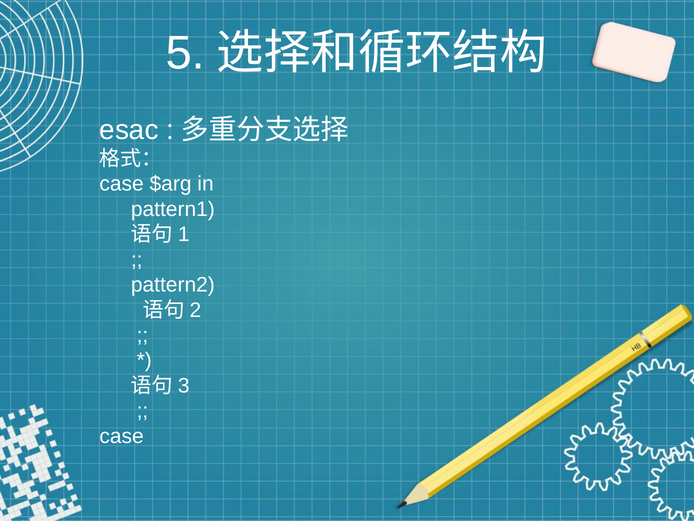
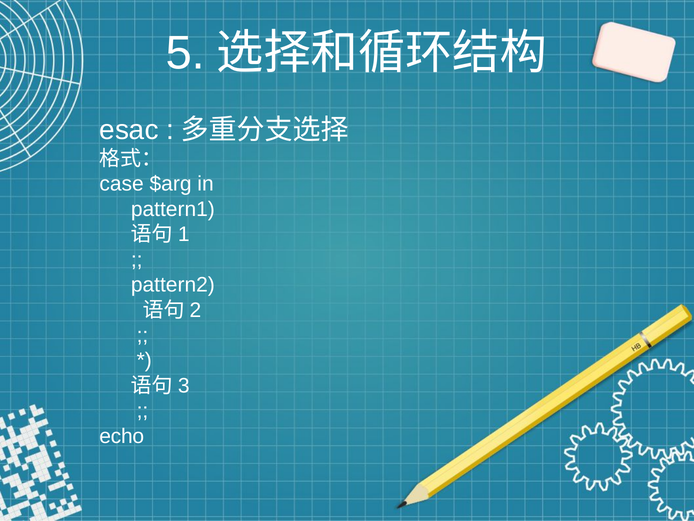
case at (122, 436): case -> echo
